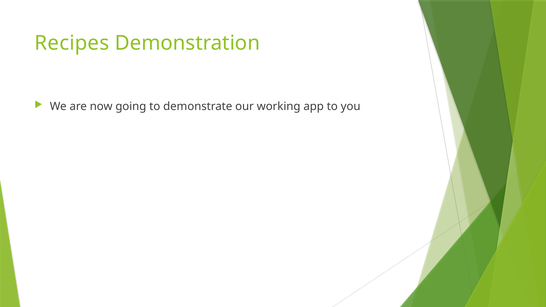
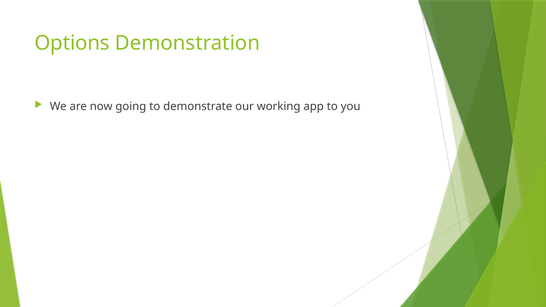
Recipes: Recipes -> Options
